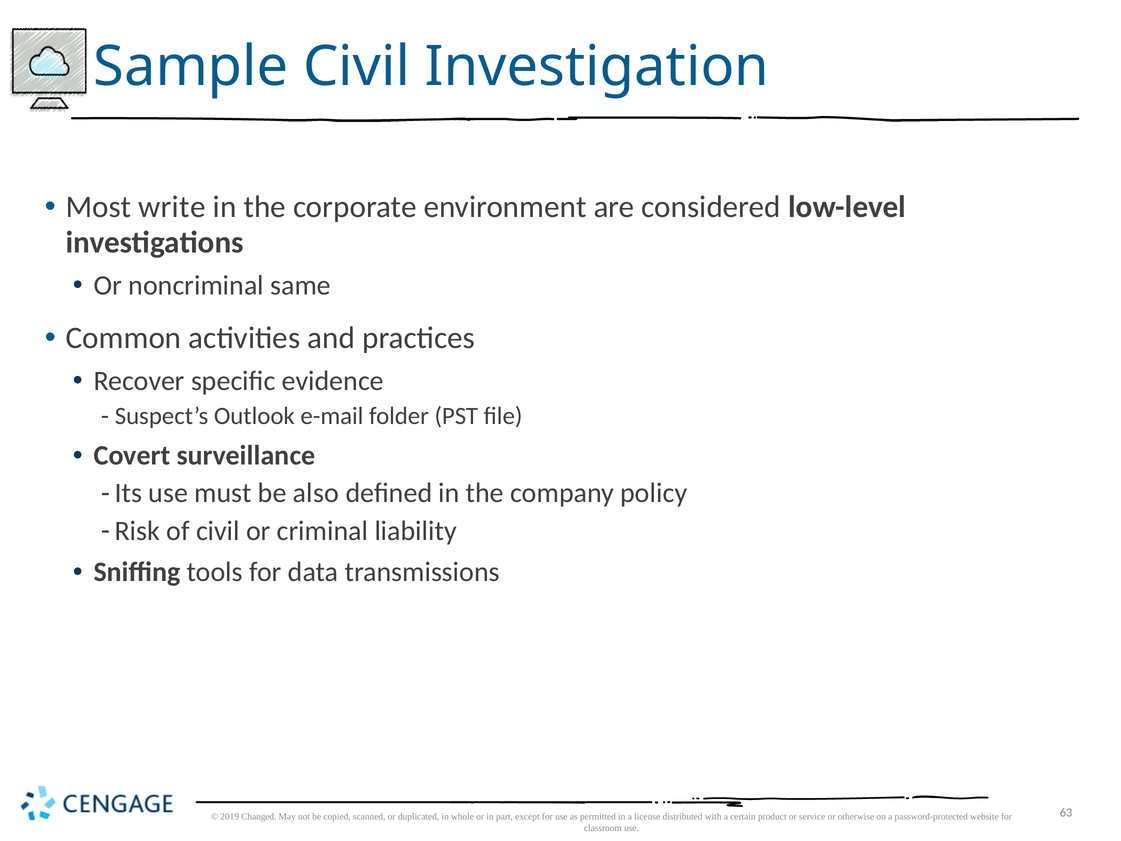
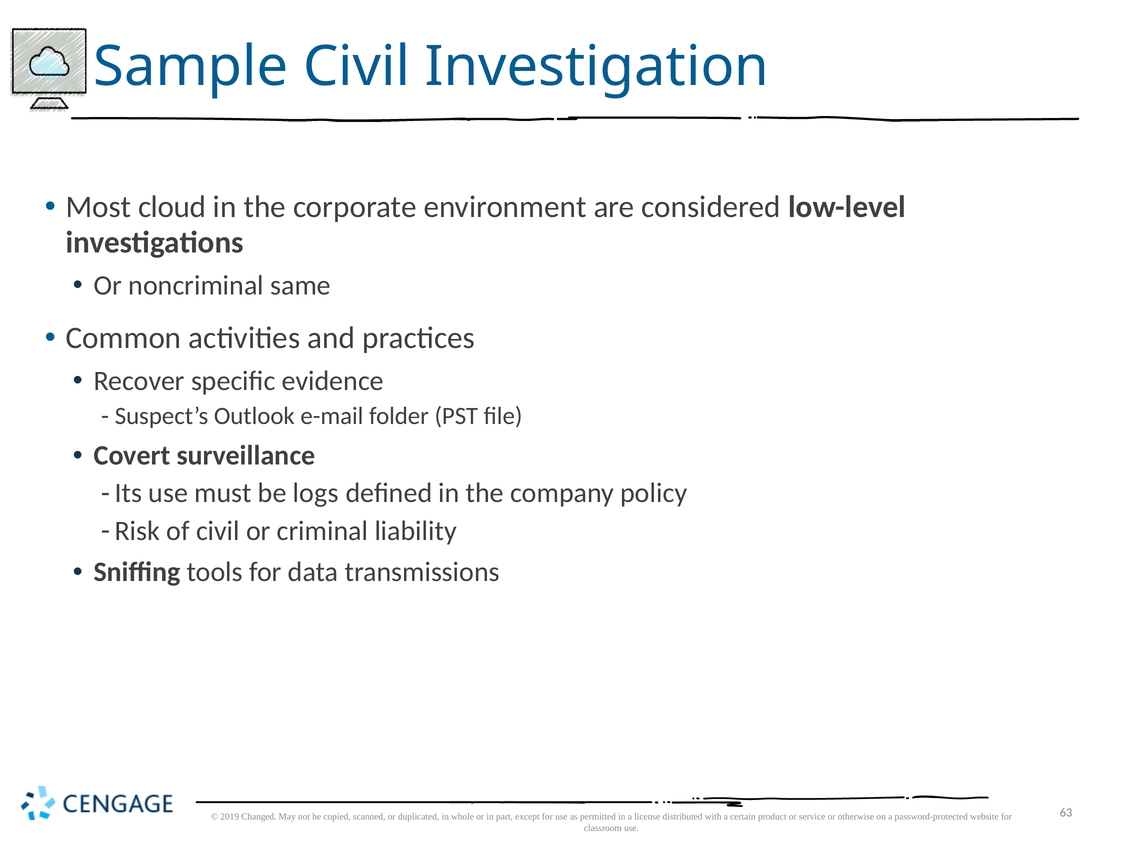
write: write -> cloud
also: also -> logs
